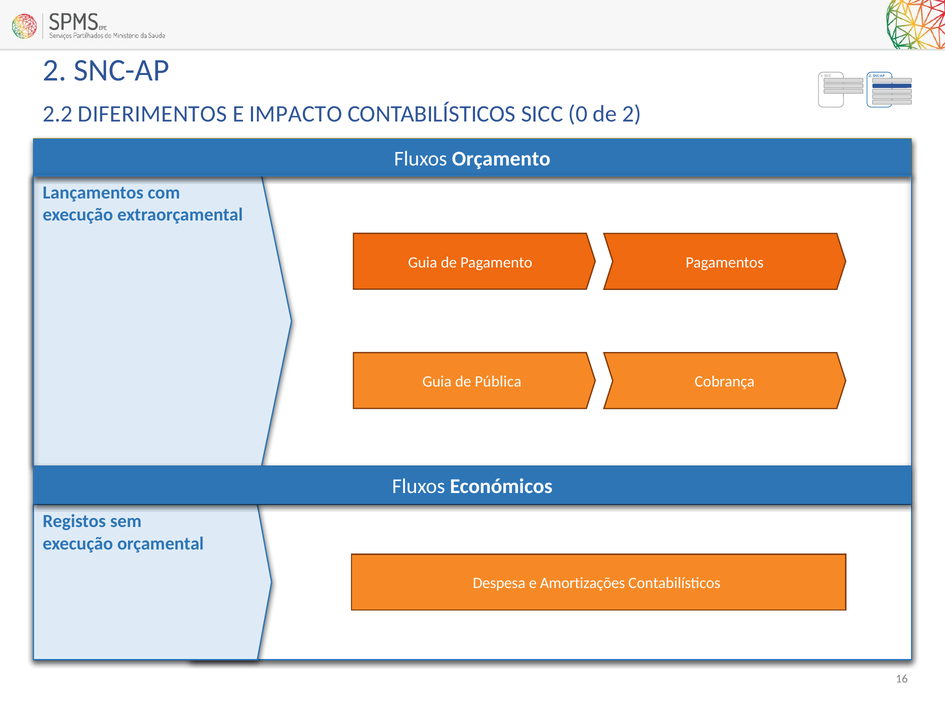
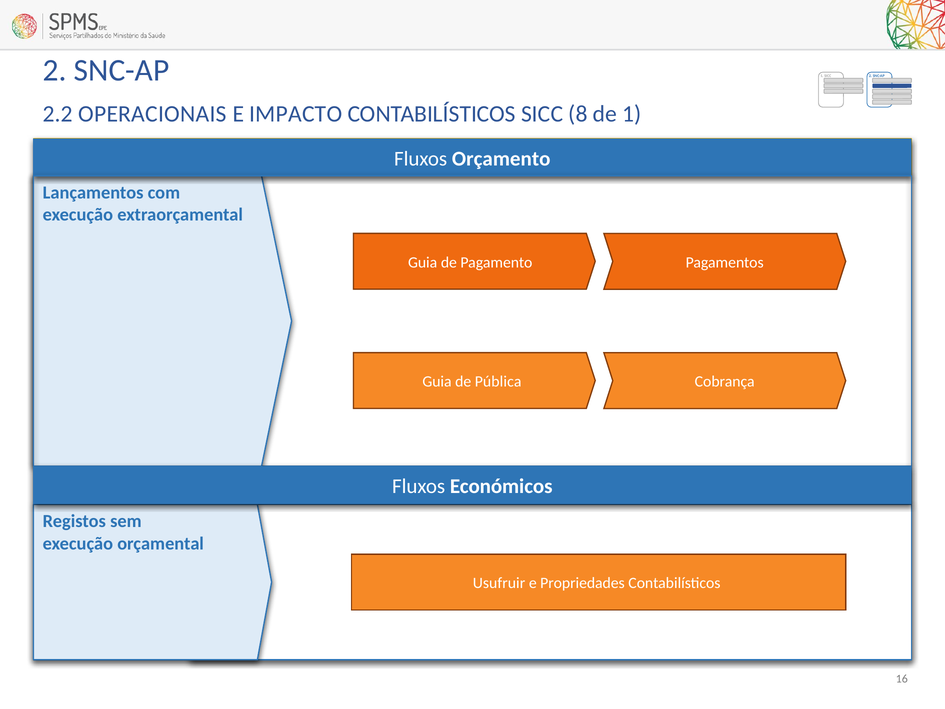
DIFERIMENTOS: DIFERIMENTOS -> OPERACIONAIS
0: 0 -> 8
de 2: 2 -> 1
Despesa: Despesa -> Usufruir
Amortizações: Amortizações -> Propriedades
